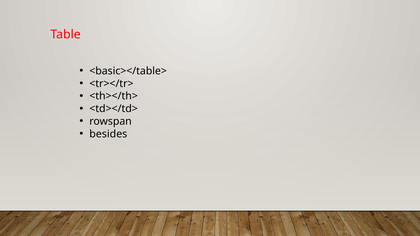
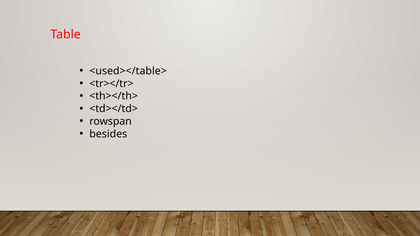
<basic></table>: <basic></table> -> <used></table>
